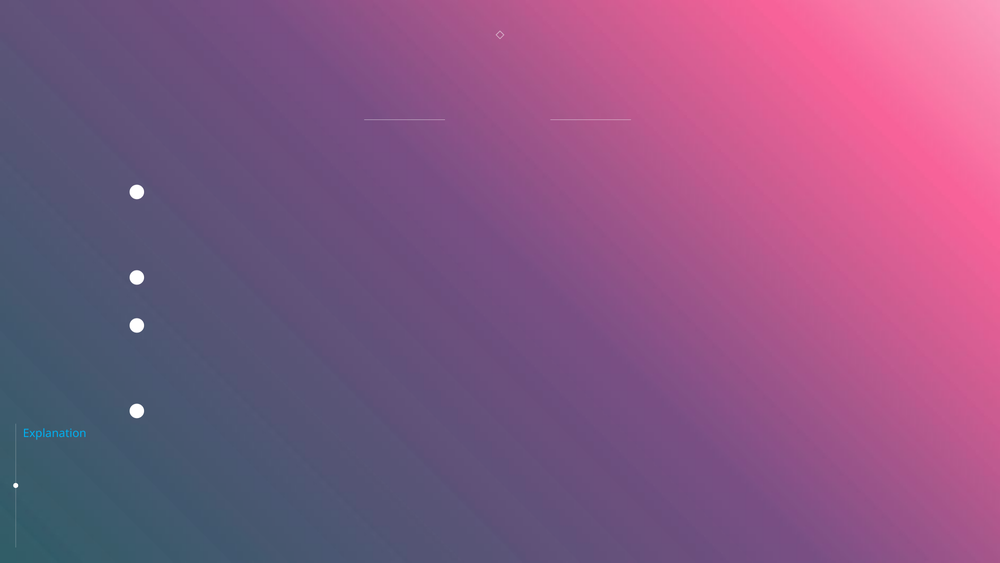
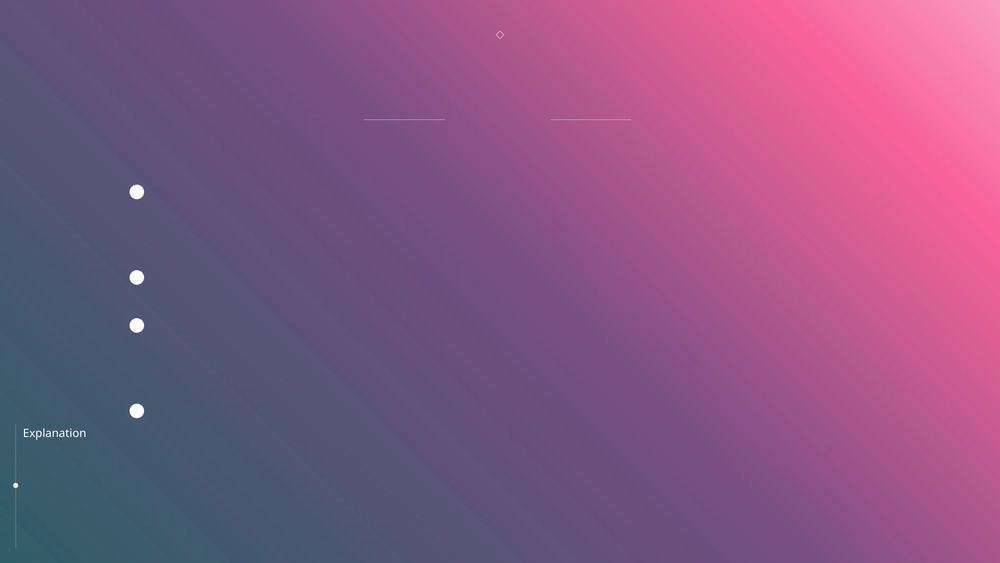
Explanation colour: light blue -> white
